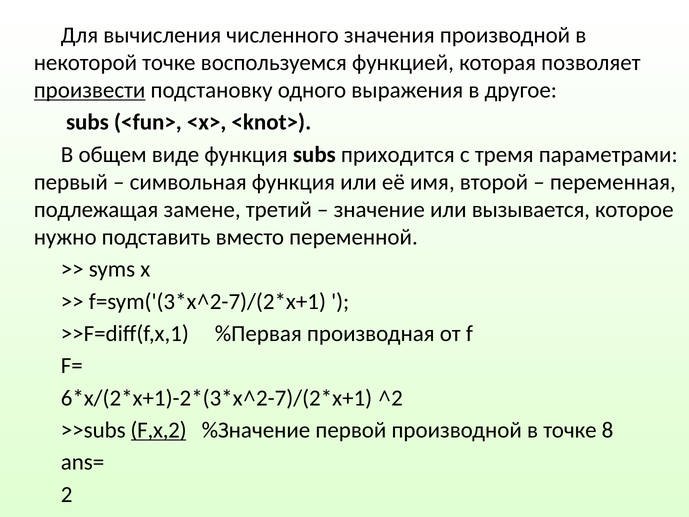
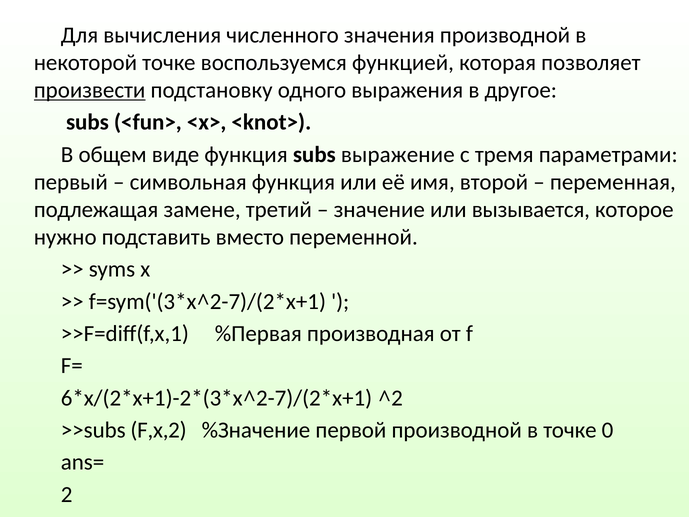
приходится: приходится -> выражение
F,x,2 underline: present -> none
8: 8 -> 0
